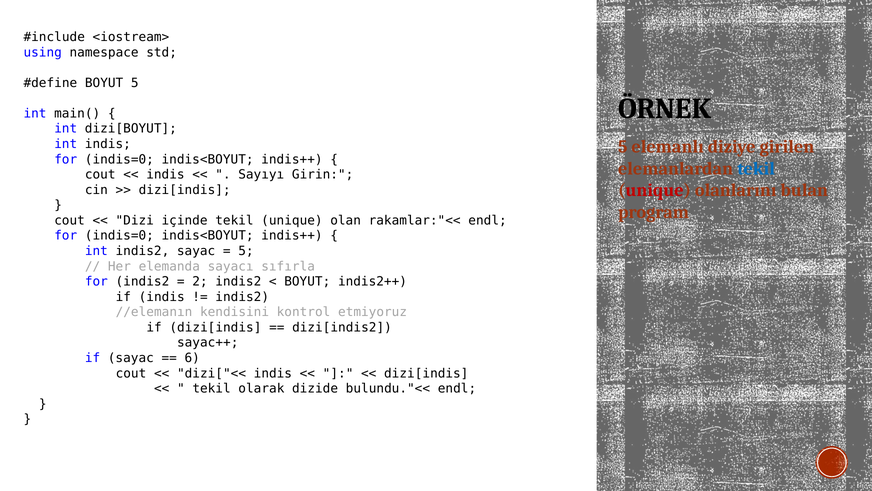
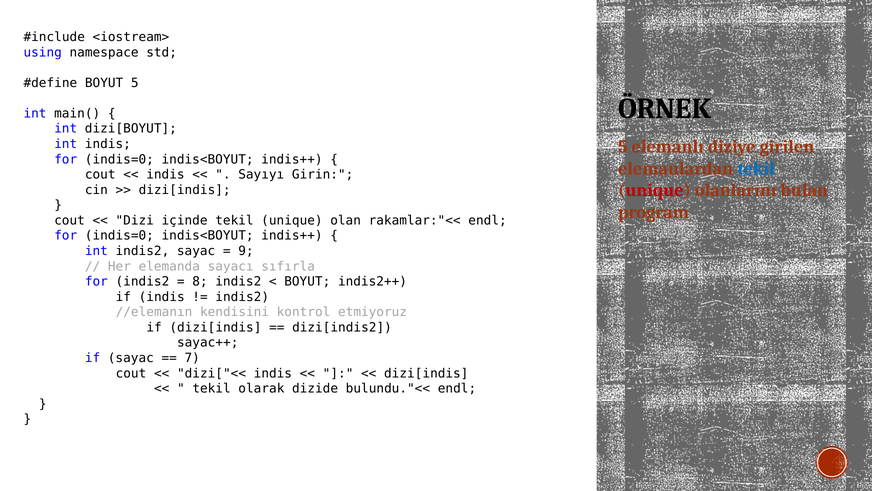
5 at (246, 251): 5 -> 9
2: 2 -> 8
6: 6 -> 7
